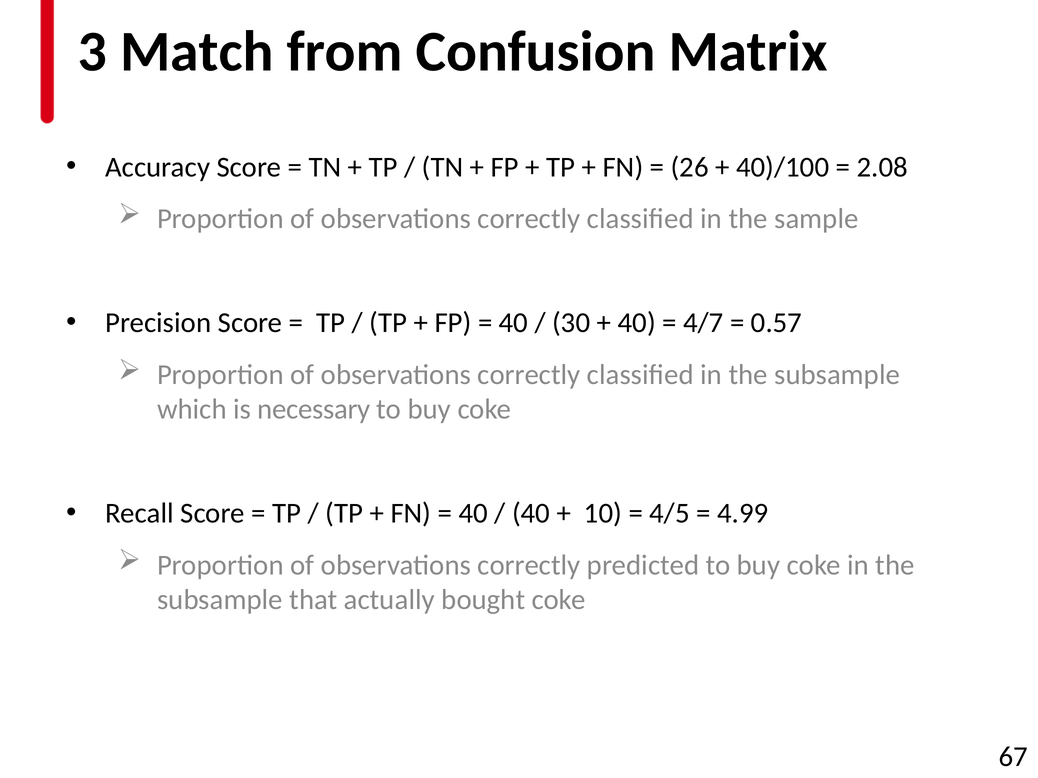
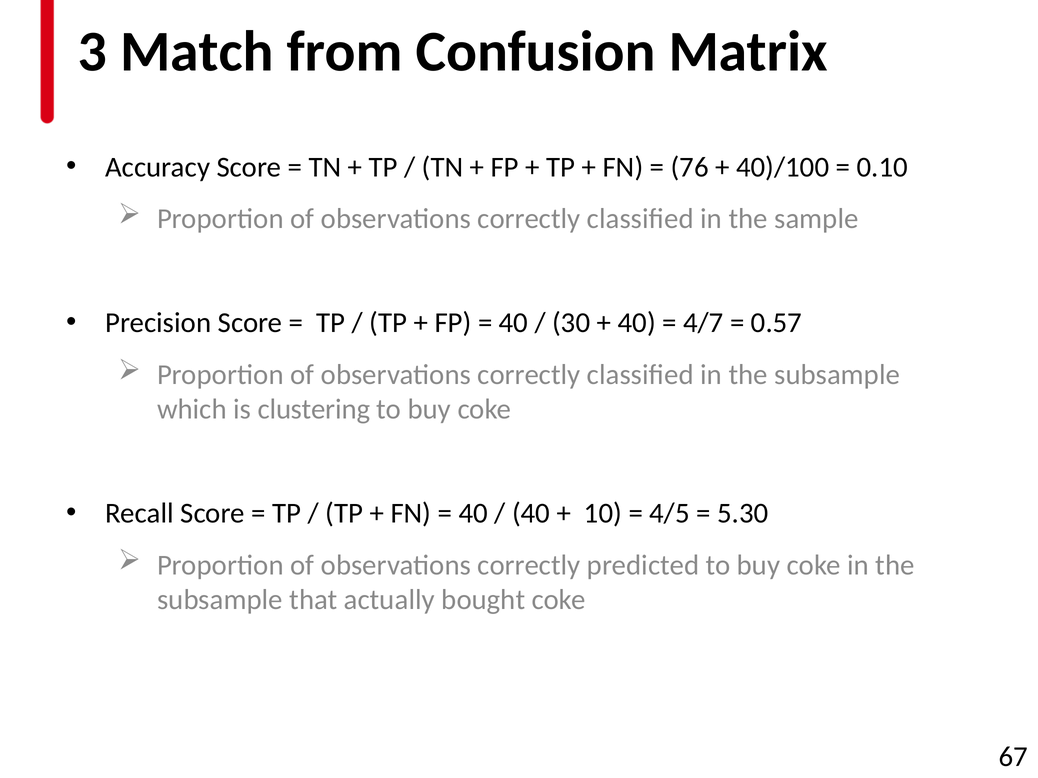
26: 26 -> 76
2.08: 2.08 -> 0.10
necessary: necessary -> clustering
4.99: 4.99 -> 5.30
